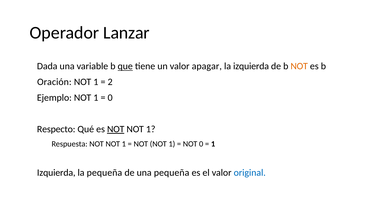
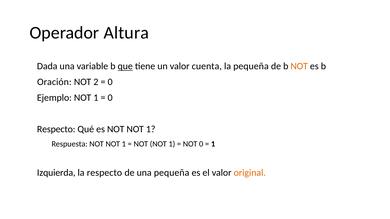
Lanzar: Lanzar -> Altura
apagar: apagar -> cuenta
la izquierda: izquierda -> pequeña
1 at (96, 82): 1 -> 2
2 at (110, 82): 2 -> 0
NOT at (116, 129) underline: present -> none
la pequeña: pequeña -> respecto
original colour: blue -> orange
